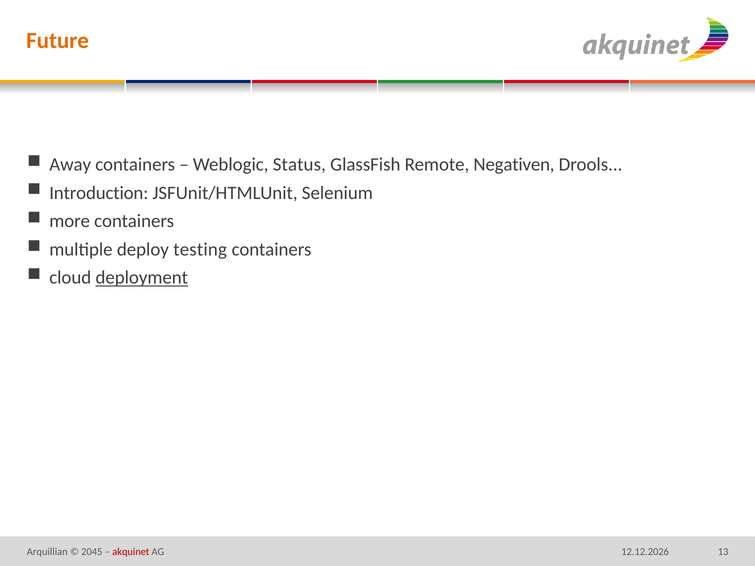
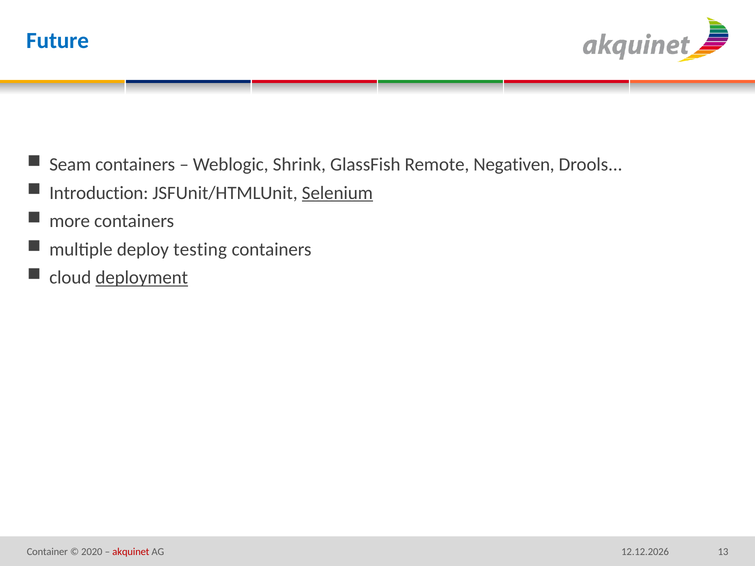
Future colour: orange -> blue
Away: Away -> Seam
Status: Status -> Shrink
Selenium underline: none -> present
Arquillian: Arquillian -> Container
2045: 2045 -> 2020
